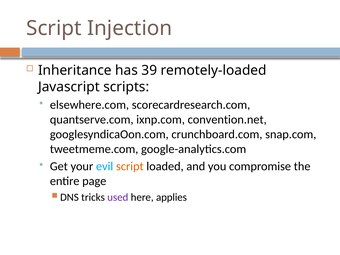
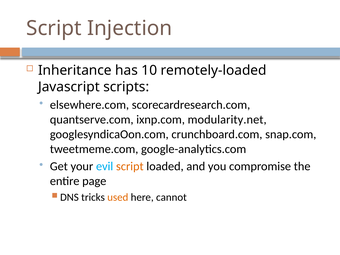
39: 39 -> 10
convention.net: convention.net -> modularity.net
used colour: purple -> orange
applies: applies -> cannot
